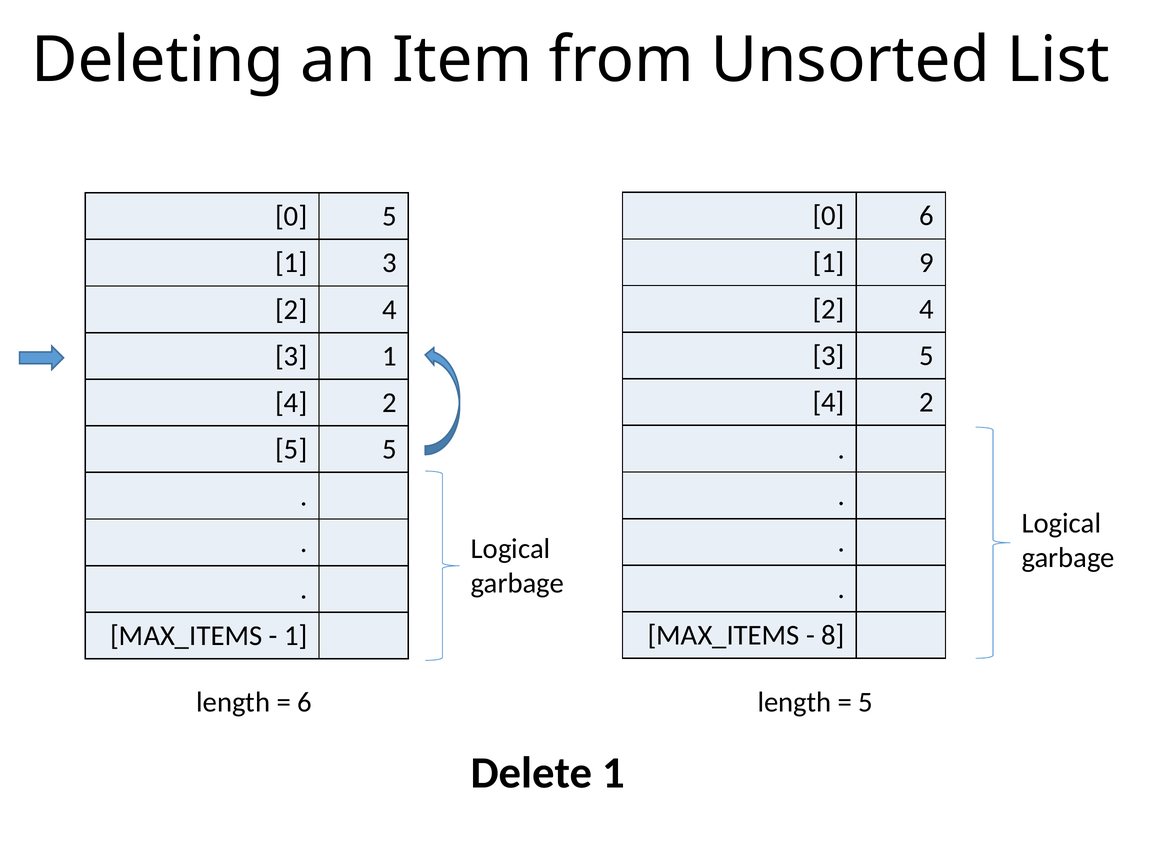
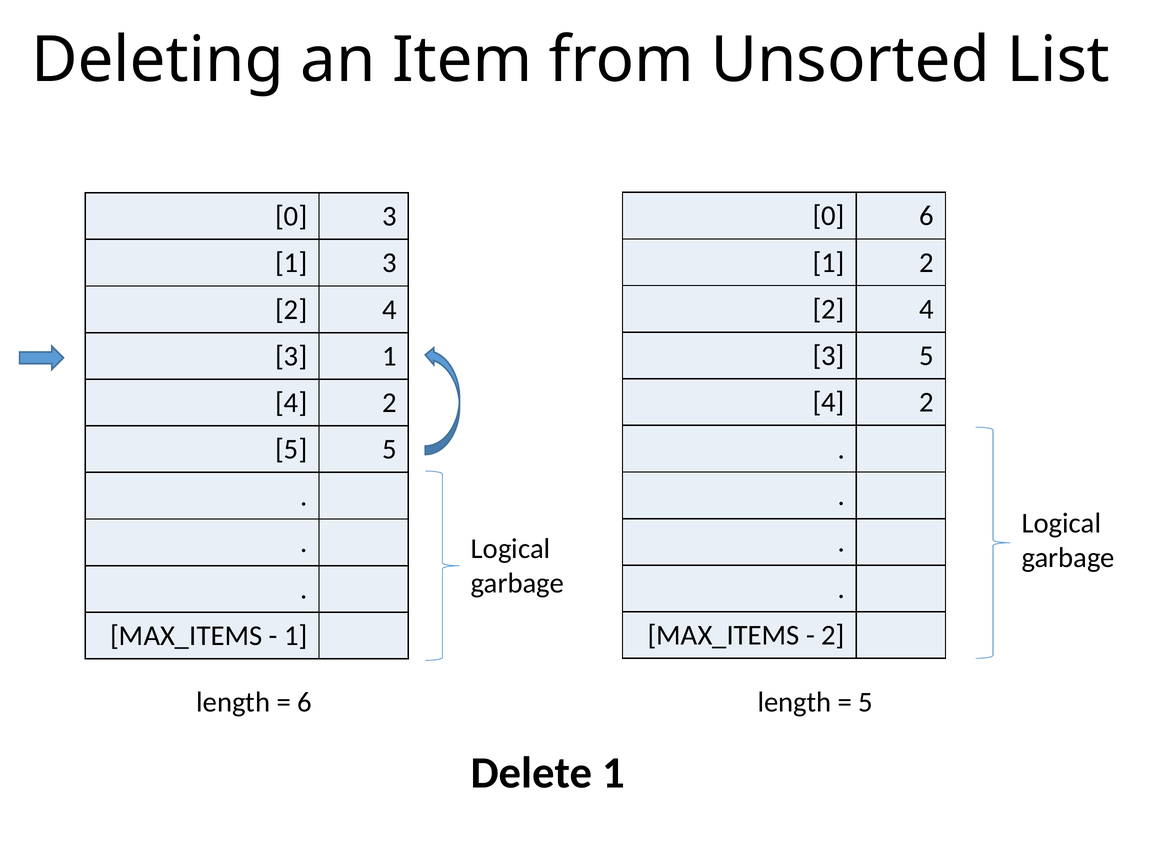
0 5: 5 -> 3
1 9: 9 -> 2
8 at (833, 635): 8 -> 2
